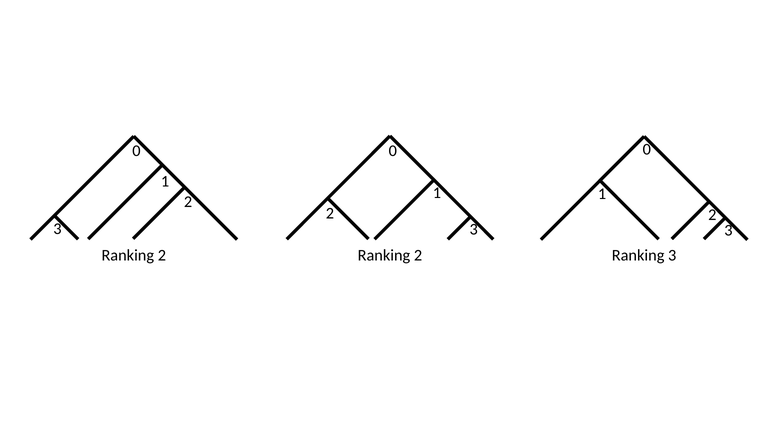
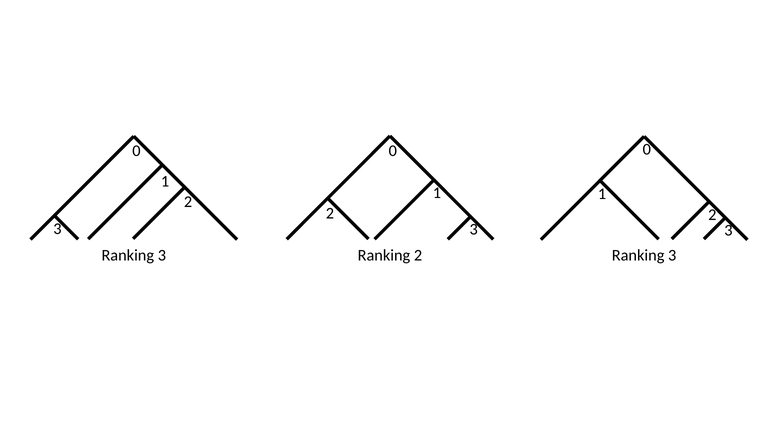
2 at (162, 255): 2 -> 3
